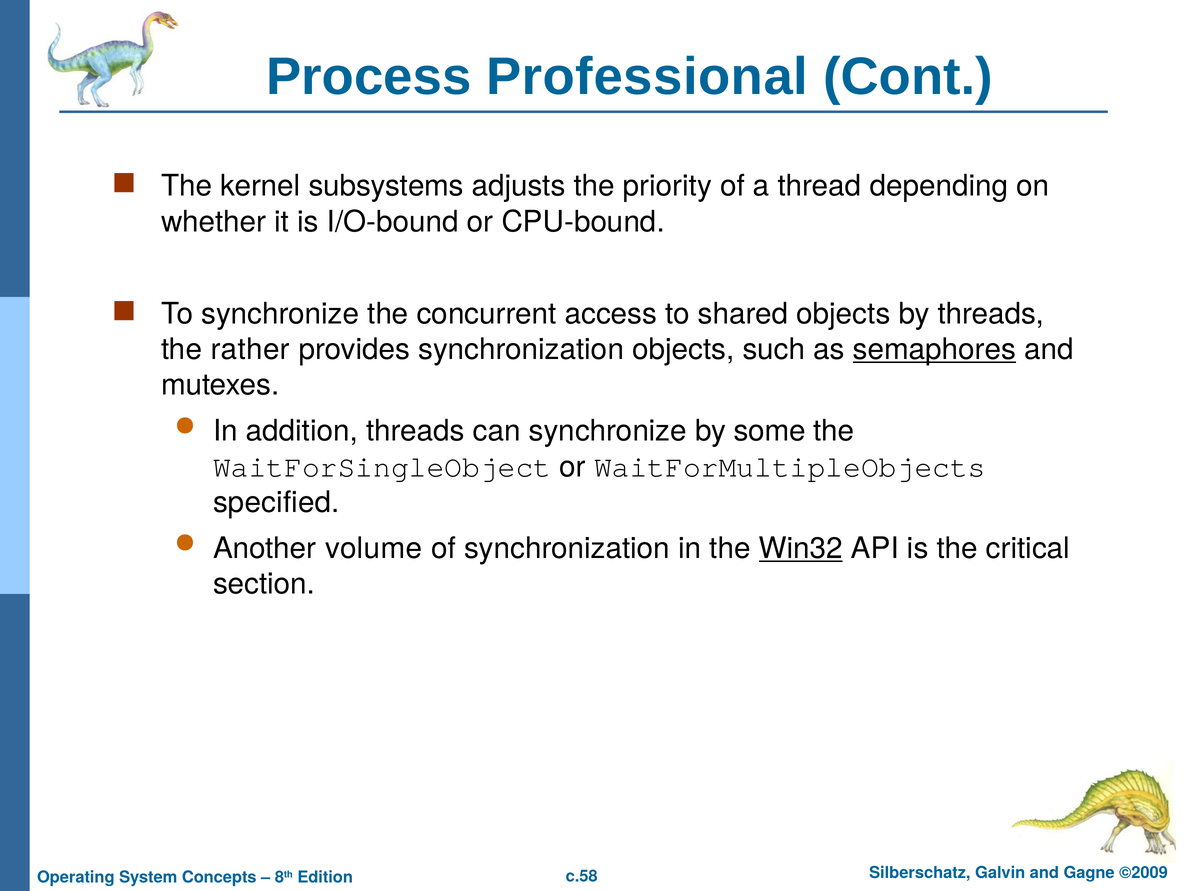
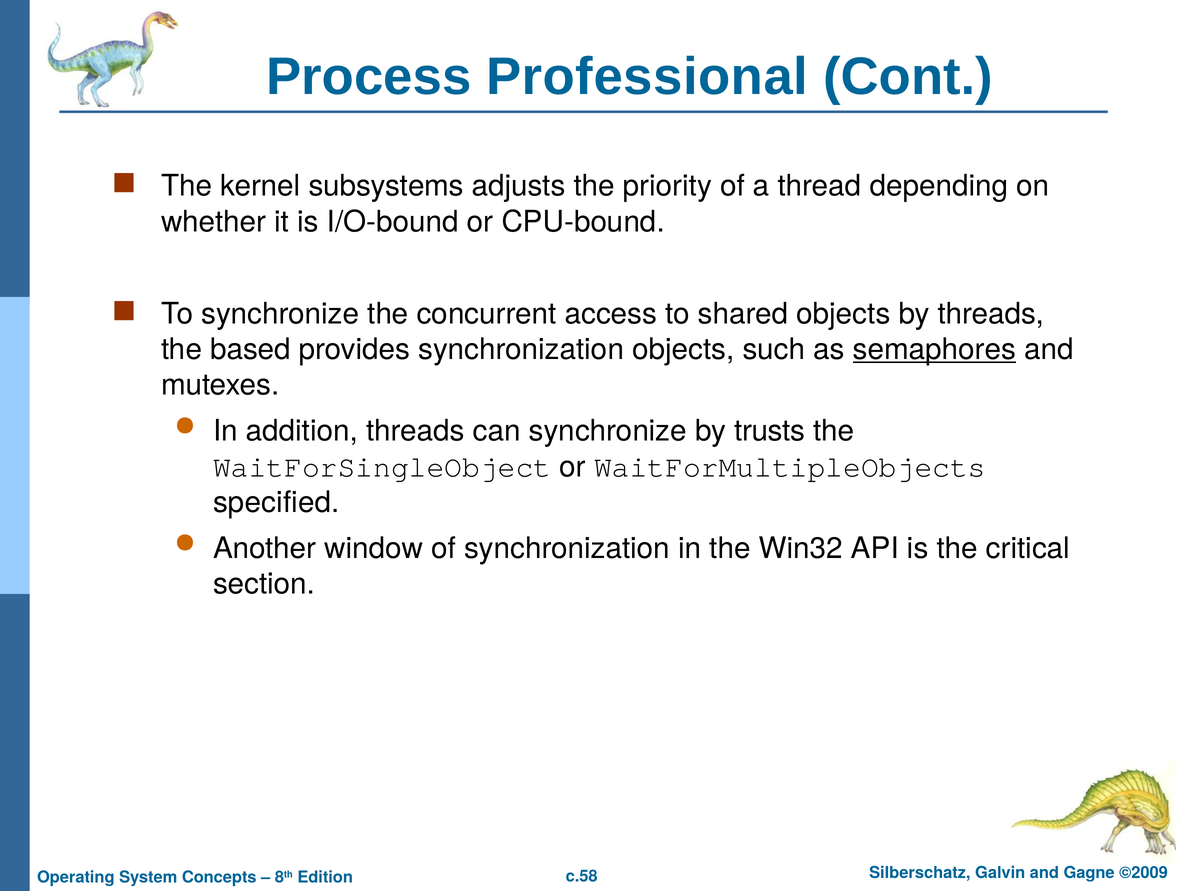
rather: rather -> based
some: some -> trusts
volume: volume -> window
Win32 underline: present -> none
